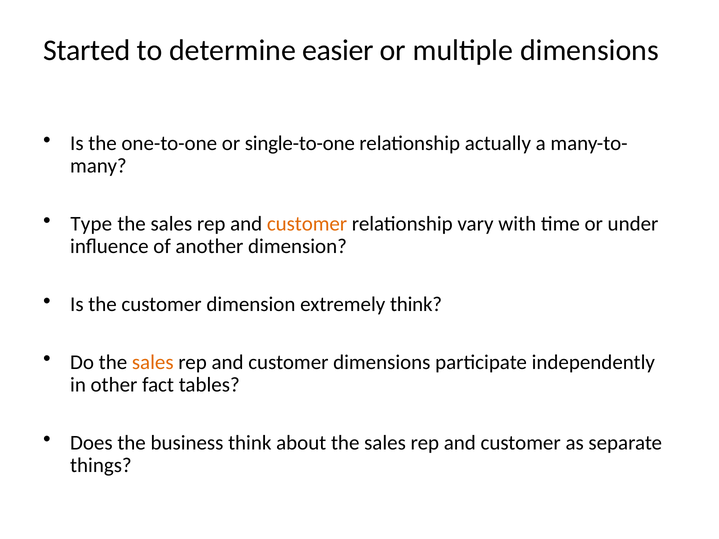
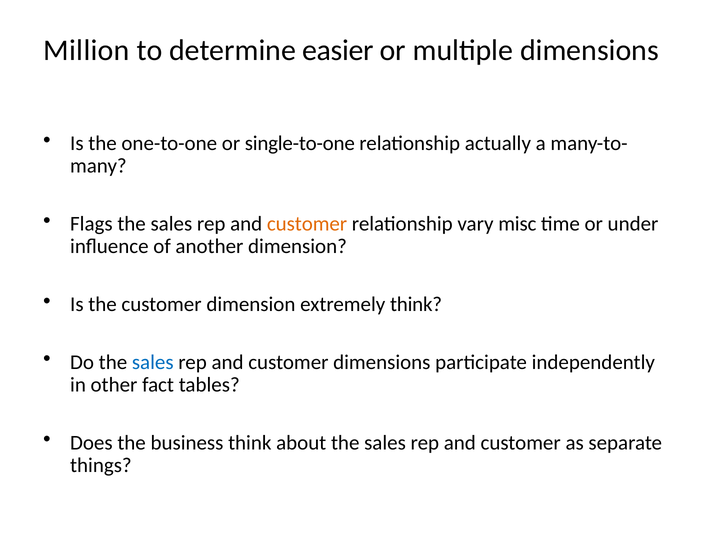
Started: Started -> Million
Type: Type -> Flags
with: with -> misc
sales at (153, 362) colour: orange -> blue
